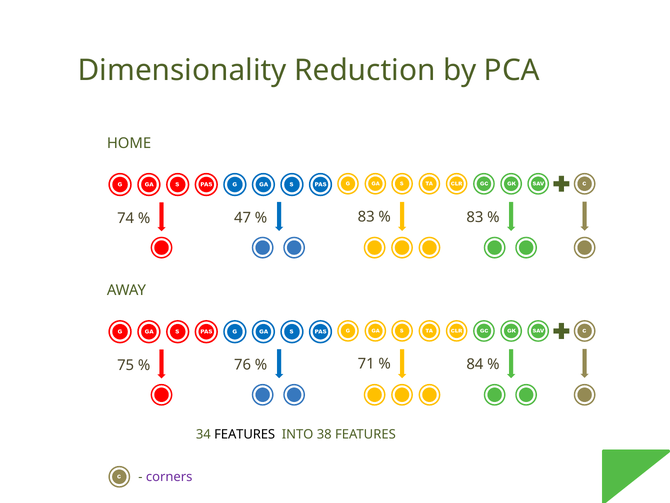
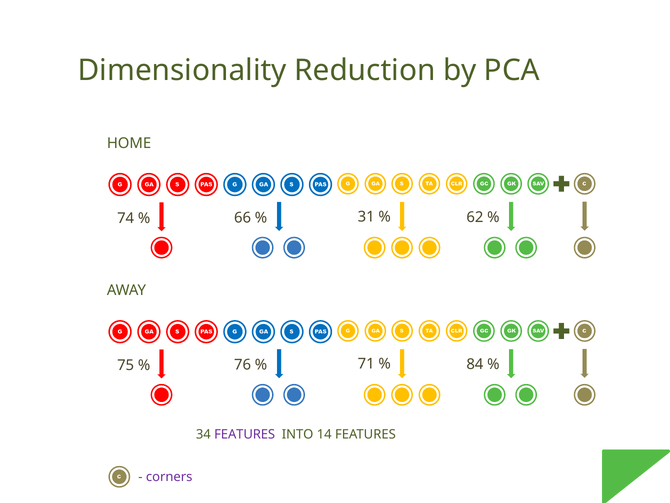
47: 47 -> 66
83 at (366, 217): 83 -> 31
83 at (475, 217): 83 -> 62
FEATURES at (245, 434) colour: black -> purple
38: 38 -> 14
